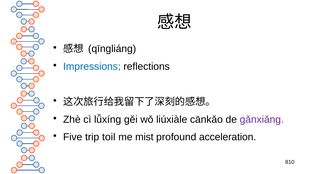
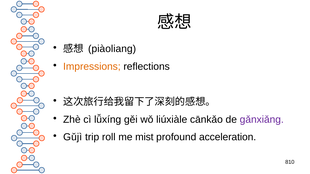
qīngliáng: qīngliáng -> piàoliang
Impressions colour: blue -> orange
Five: Five -> Gǔjì
toil: toil -> roll
